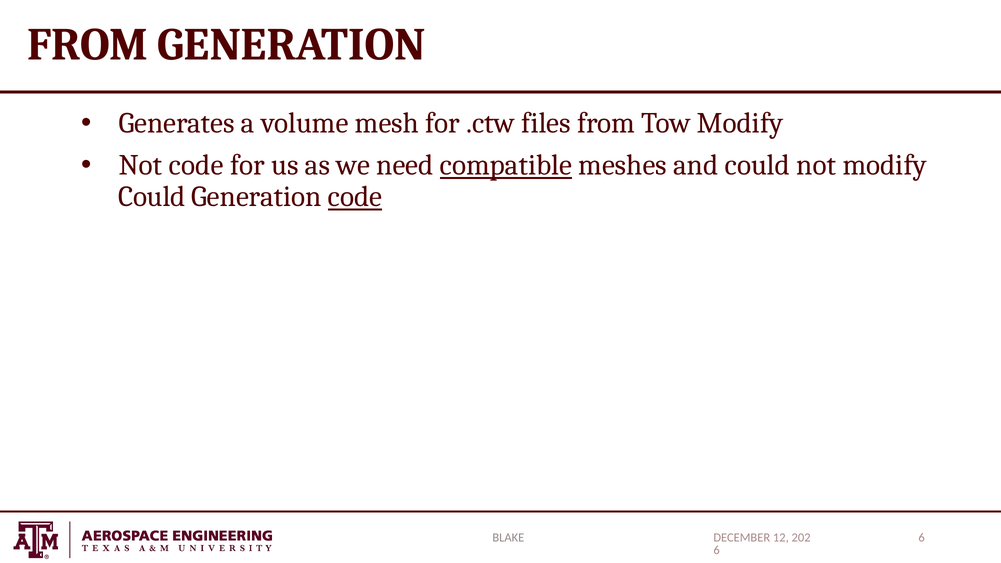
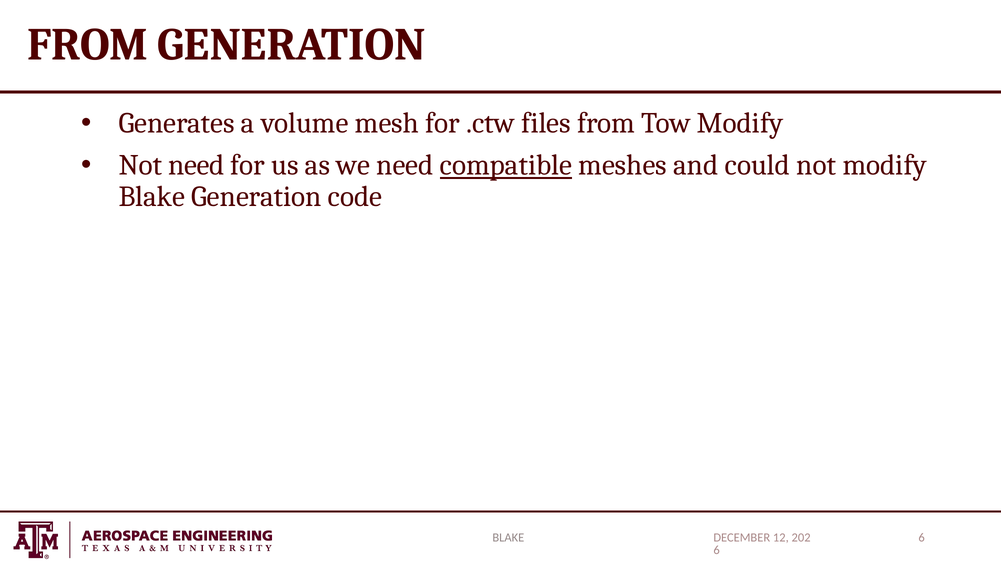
Not code: code -> need
Could at (152, 197): Could -> Blake
code at (355, 197) underline: present -> none
